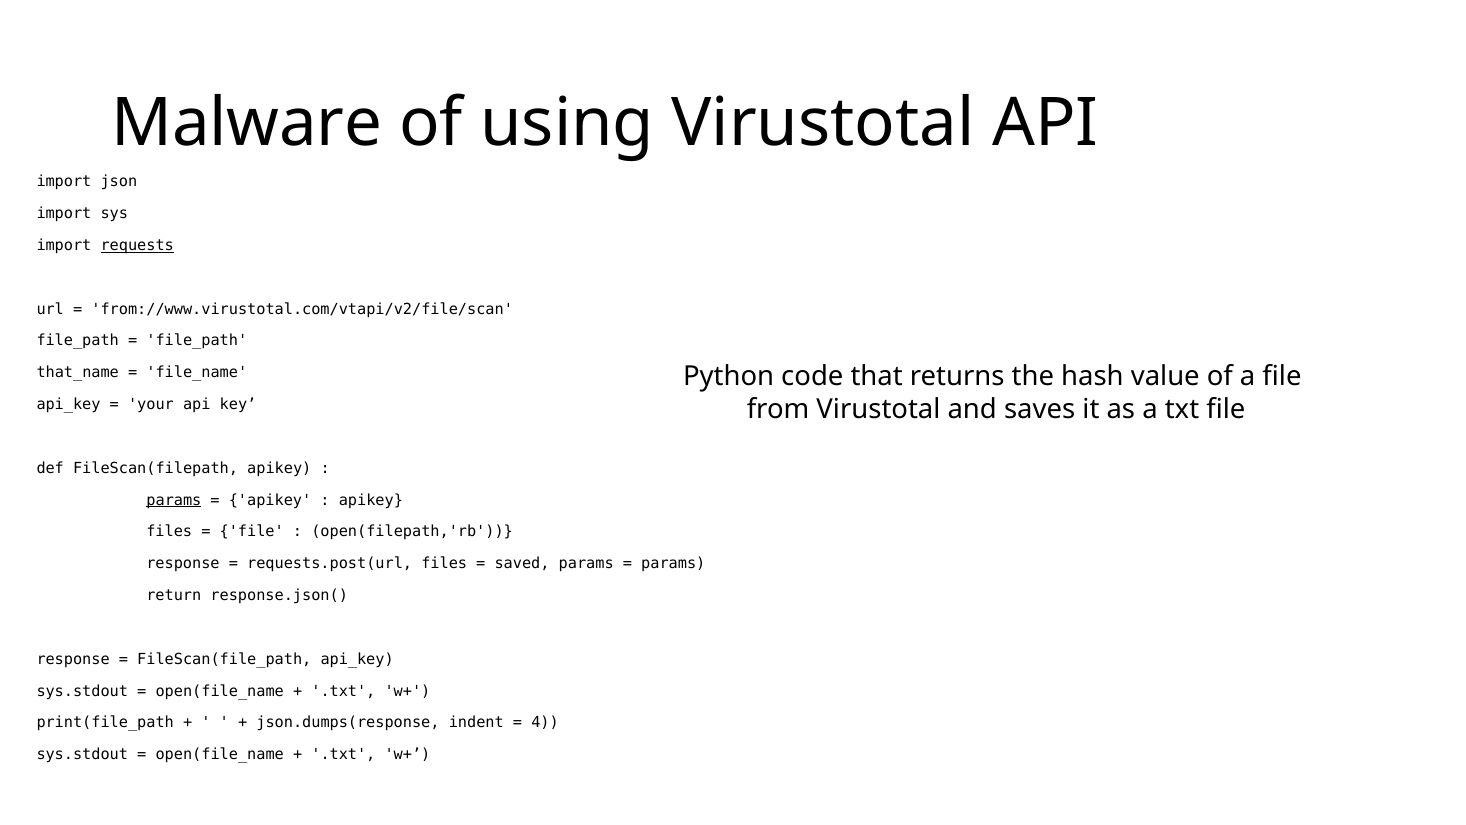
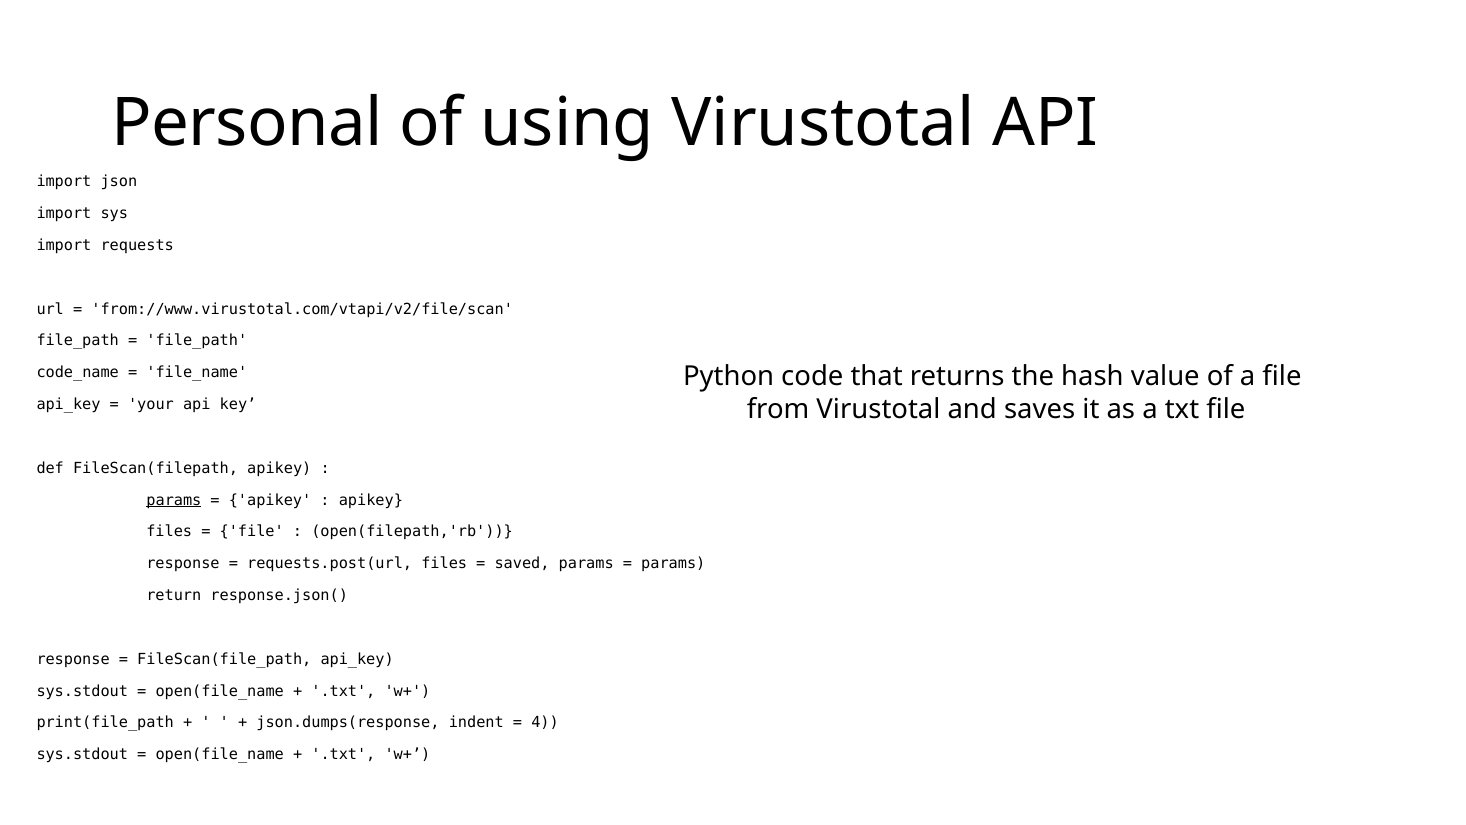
Malware: Malware -> Personal
requests underline: present -> none
that_name: that_name -> code_name
